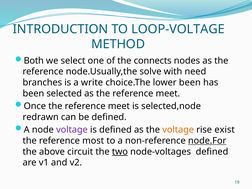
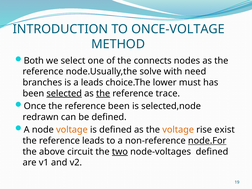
LOOP-VOLTAGE: LOOP-VOLTAGE -> ONCE-VOLTAGE
a write: write -> leads
lower been: been -> must
selected underline: none -> present
the at (103, 93) underline: none -> present
meet at (168, 93): meet -> trace
Once the reference meet: meet -> been
voltage at (72, 130) colour: purple -> orange
reference most: most -> leads
